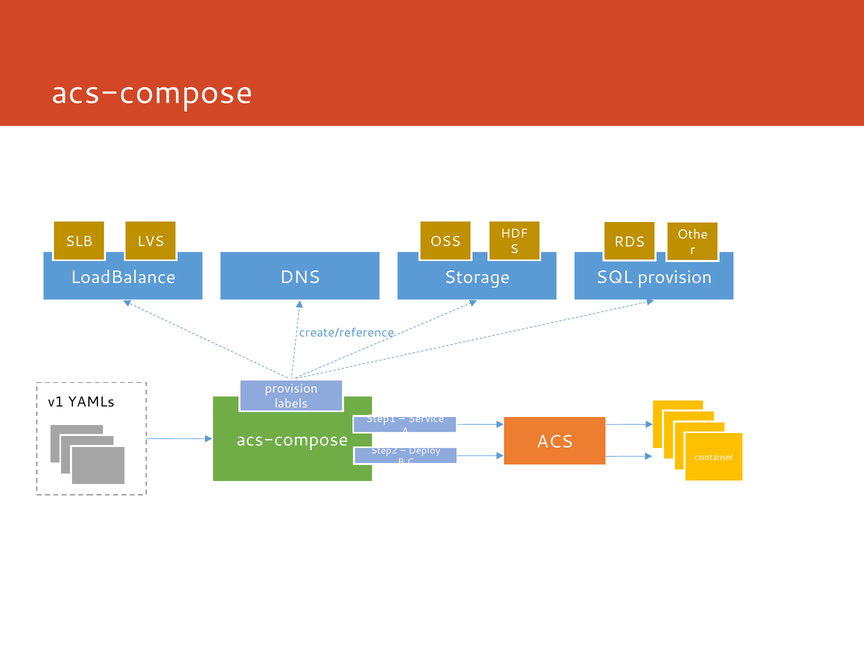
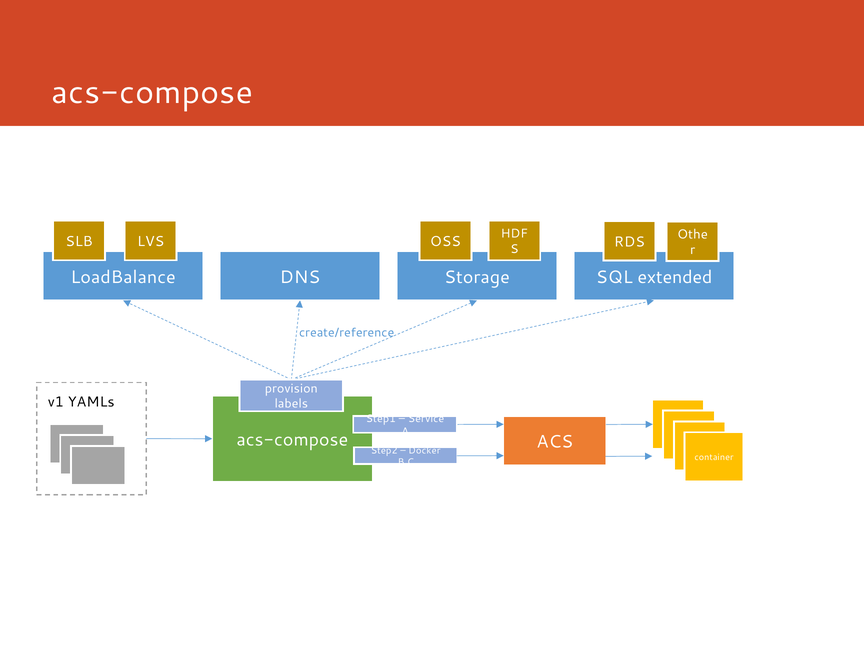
SQL provision: provision -> extended
Deploy: Deploy -> Docker
